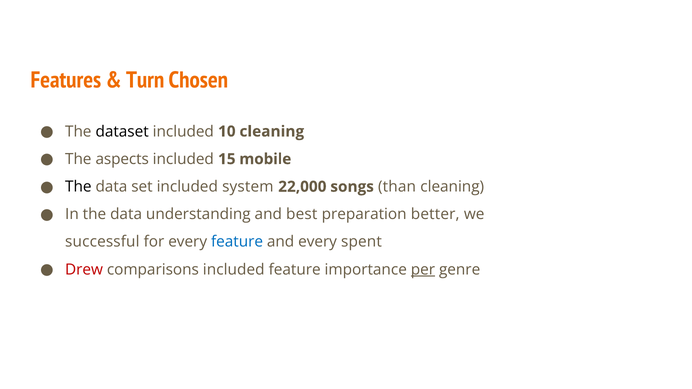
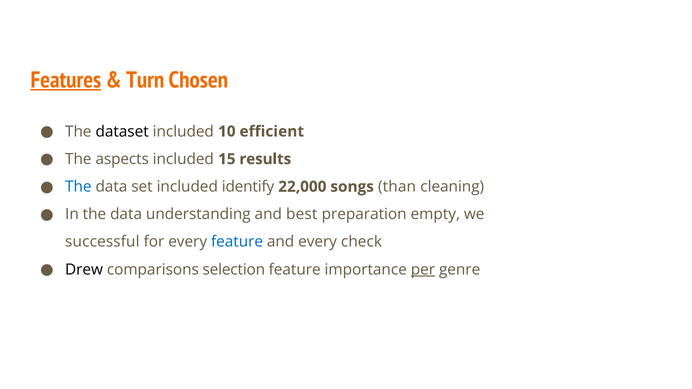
Features underline: none -> present
10 cleaning: cleaning -> efficient
mobile: mobile -> results
The at (78, 187) colour: black -> blue
system: system -> identify
better: better -> empty
spent: spent -> check
Drew colour: red -> black
comparisons included: included -> selection
